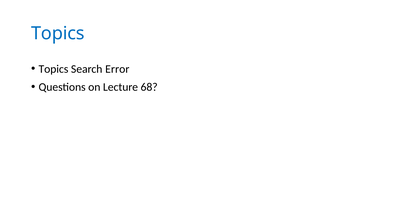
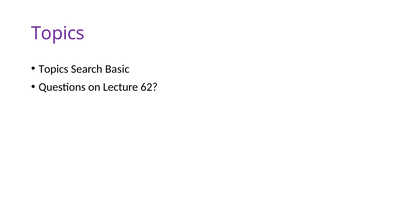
Topics at (58, 33) colour: blue -> purple
Error: Error -> Basic
68: 68 -> 62
